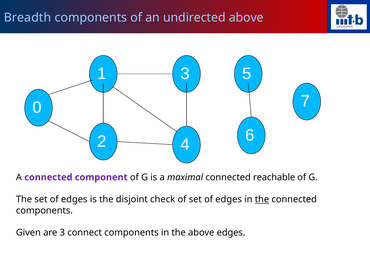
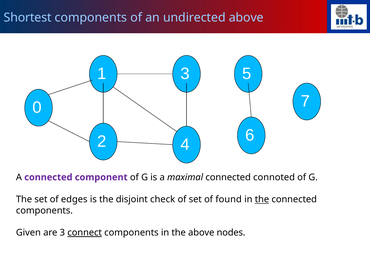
Breadth: Breadth -> Shortest
reachable: reachable -> connoted
of set of edges: edges -> found
connect underline: none -> present
above edges: edges -> nodes
